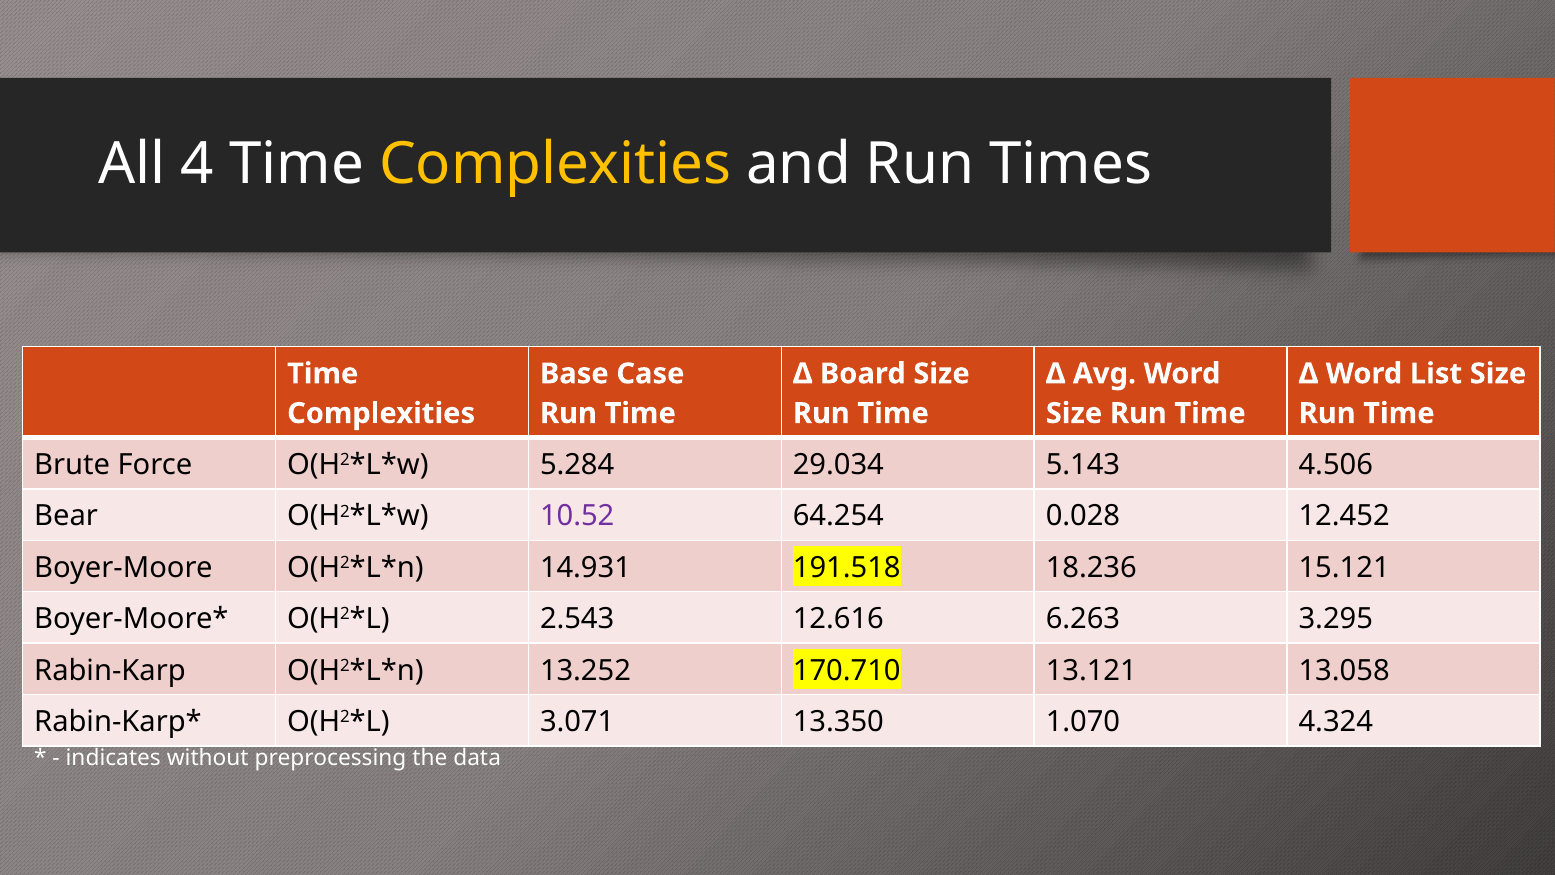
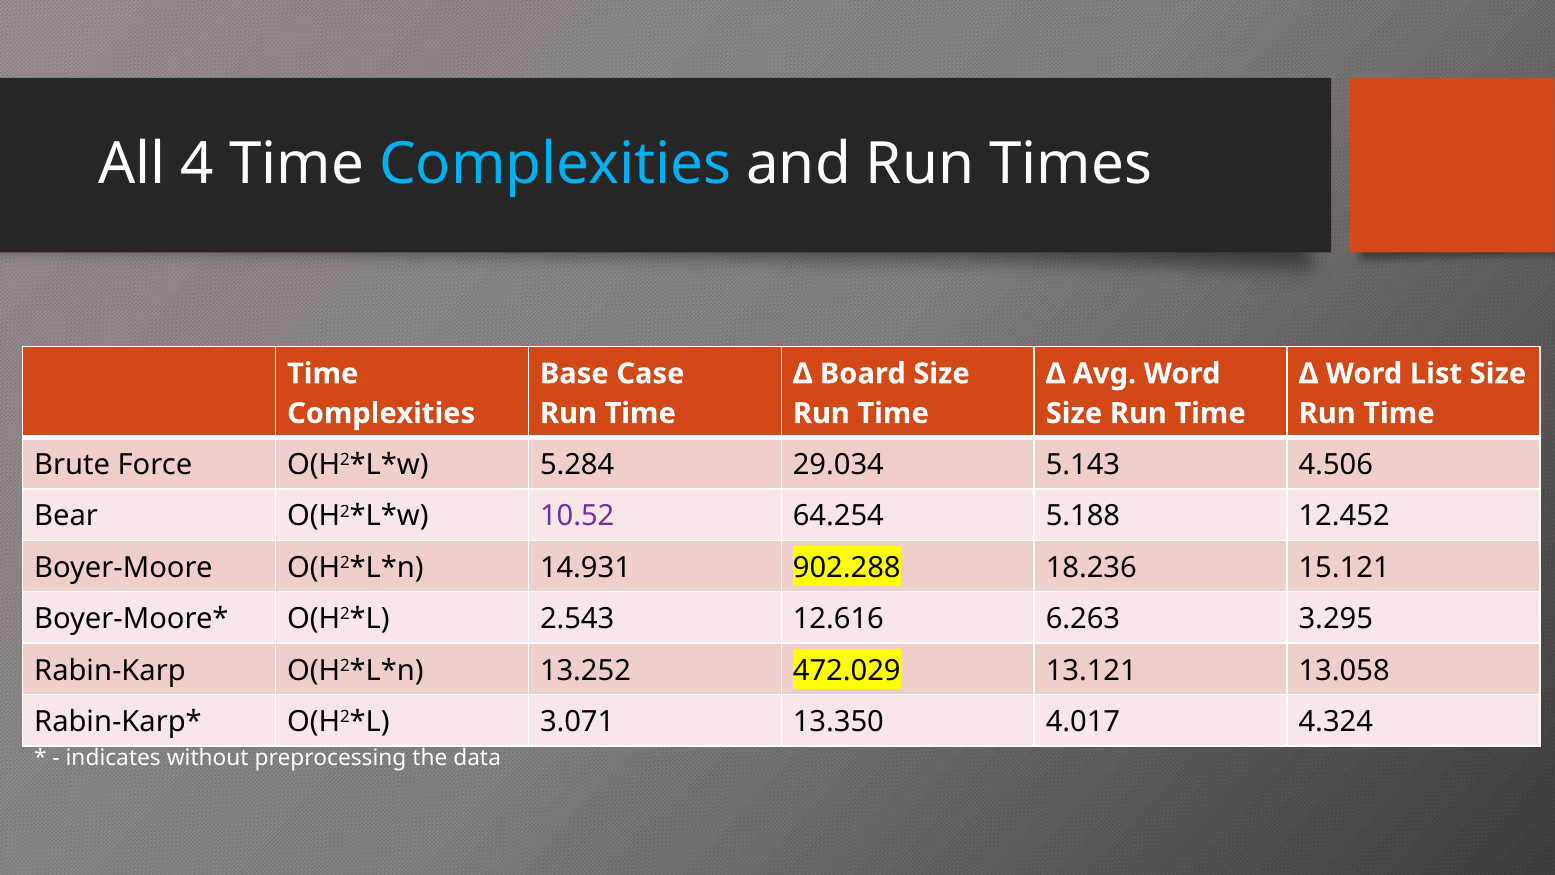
Complexities at (555, 165) colour: yellow -> light blue
0.028: 0.028 -> 5.188
191.518: 191.518 -> 902.288
170.710: 170.710 -> 472.029
1.070: 1.070 -> 4.017
